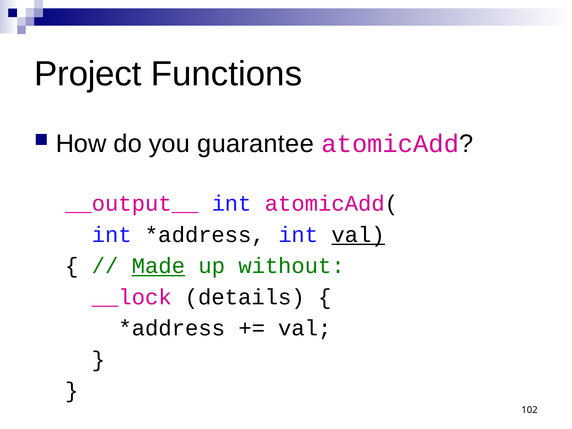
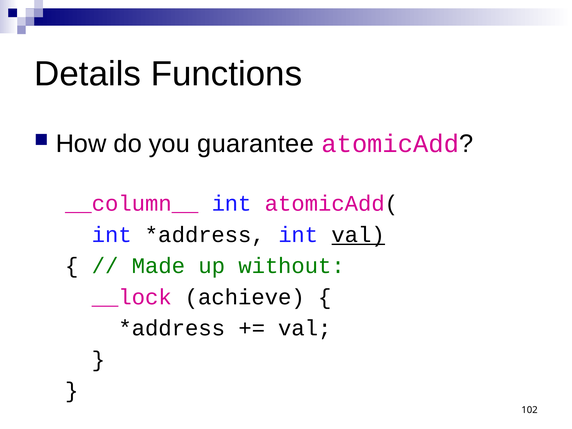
Project: Project -> Details
__output__: __output__ -> __column__
Made underline: present -> none
details: details -> achieve
